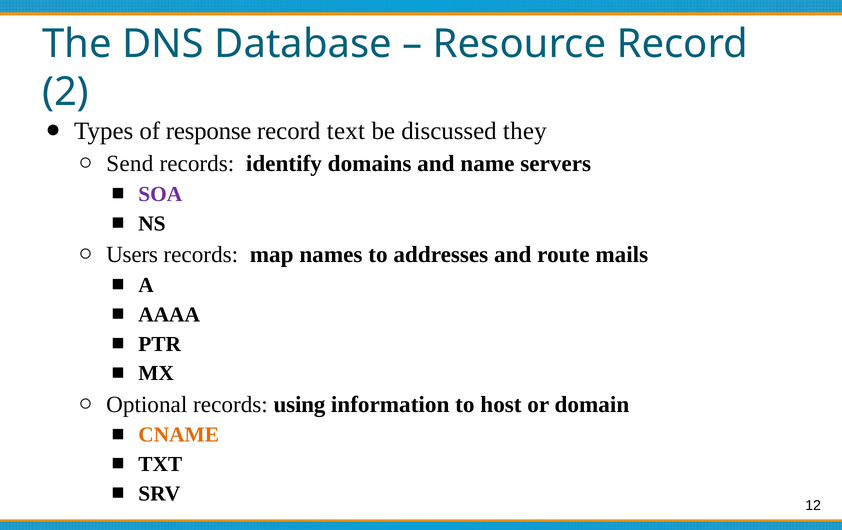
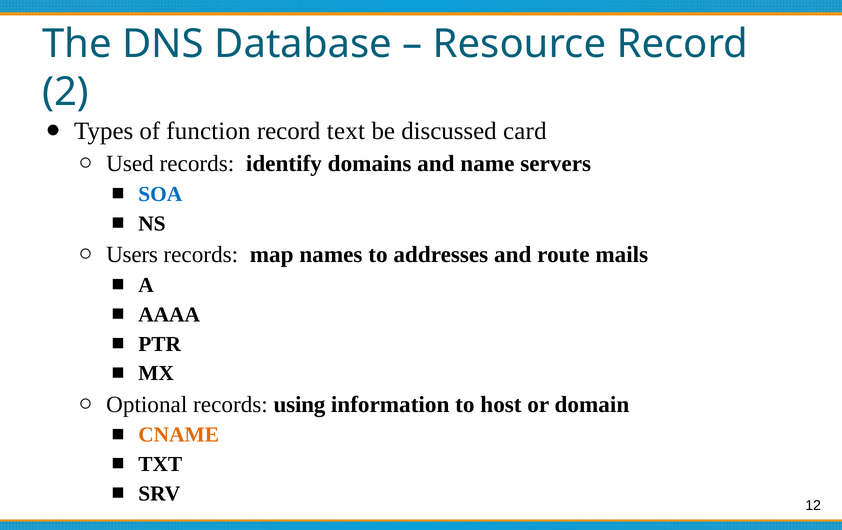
response: response -> function
they: they -> card
Send: Send -> Used
SOA colour: purple -> blue
